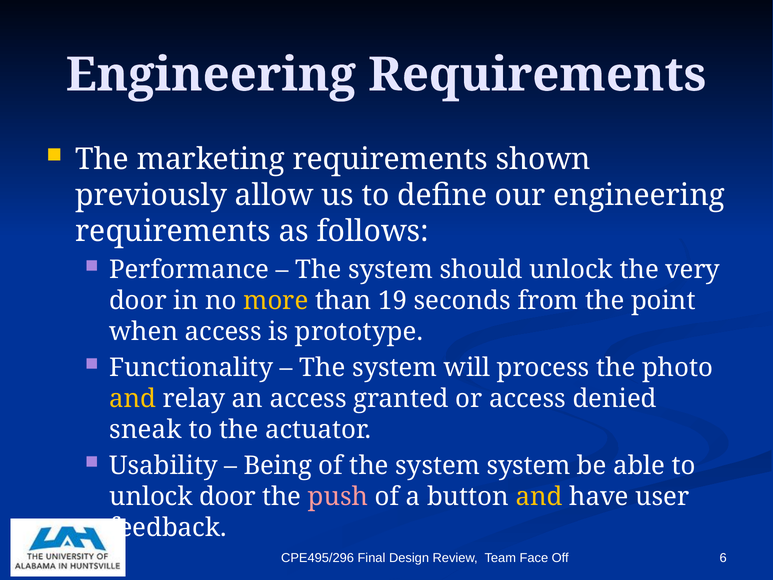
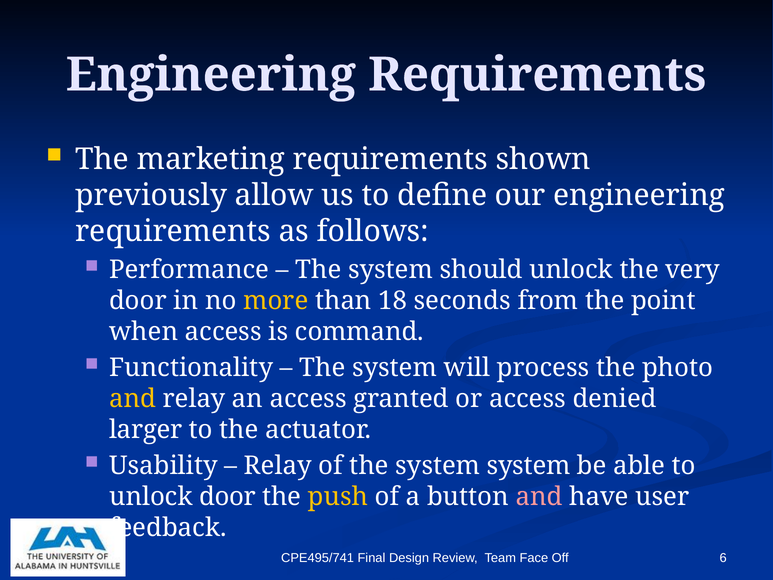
19: 19 -> 18
prototype: prototype -> command
sneak: sneak -> larger
Being at (278, 466): Being -> Relay
push colour: pink -> yellow
and at (539, 497) colour: yellow -> pink
CPE495/296: CPE495/296 -> CPE495/741
